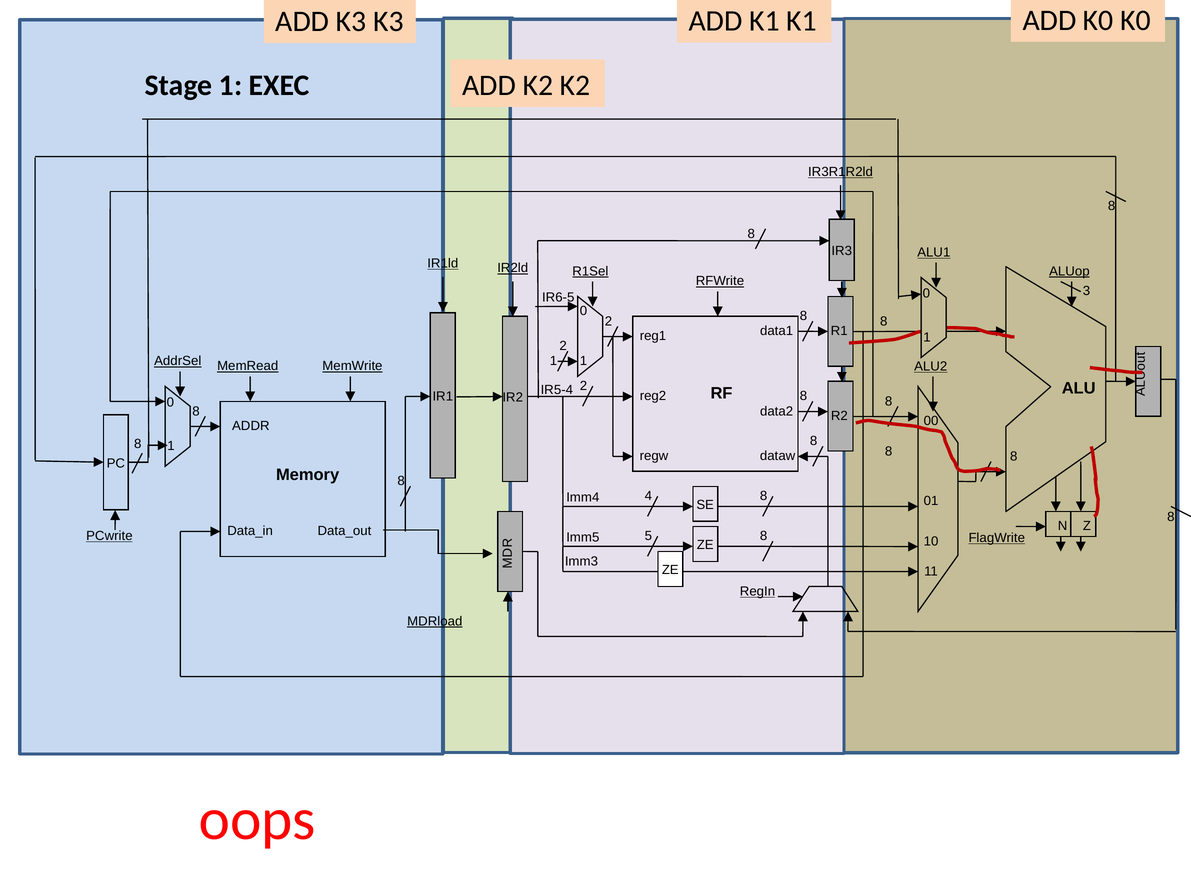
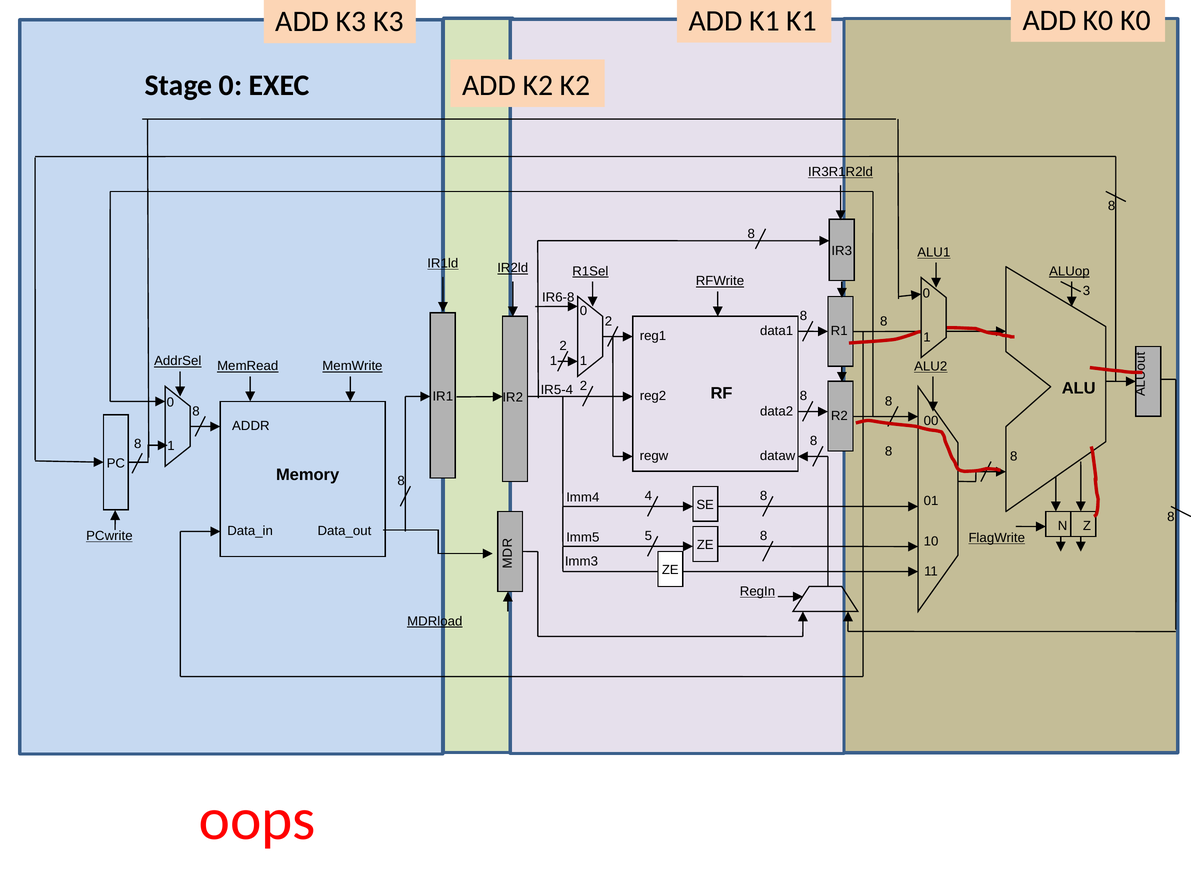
Stage 1: 1 -> 0
IR6-5: IR6-5 -> IR6-8
